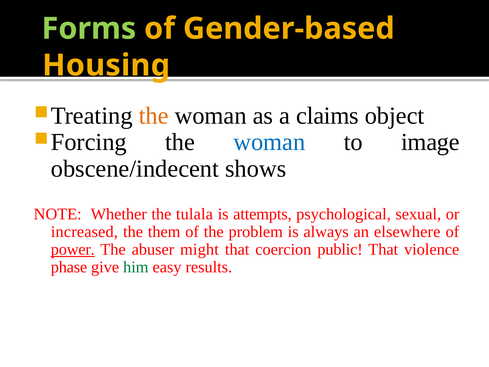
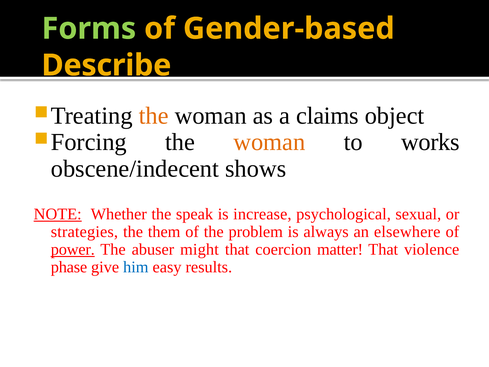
Housing: Housing -> Describe
woman at (269, 142) colour: blue -> orange
image: image -> works
NOTE underline: none -> present
tulala: tulala -> speak
attempts: attempts -> increase
increased: increased -> strategies
public: public -> matter
him colour: green -> blue
